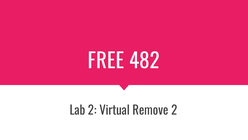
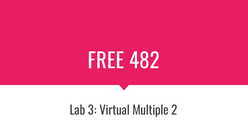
Lab 2: 2 -> 3
Remove: Remove -> Multiple
